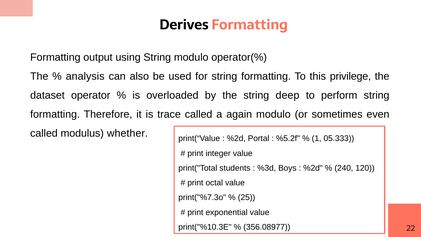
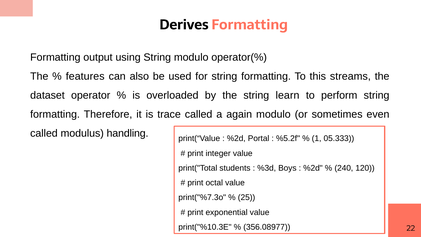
analysis: analysis -> features
privilege: privilege -> streams
deep: deep -> learn
whether: whether -> handling
